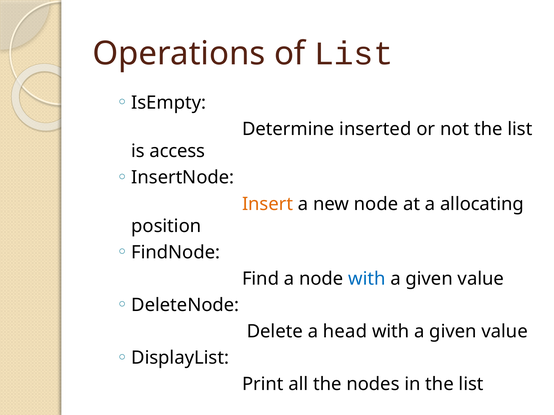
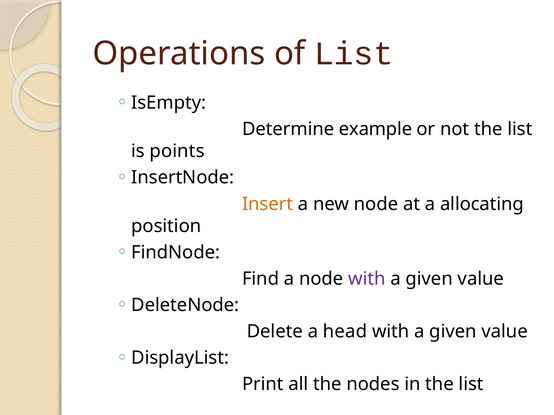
inserted: inserted -> example
access: access -> points
with at (367, 279) colour: blue -> purple
